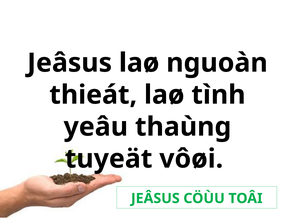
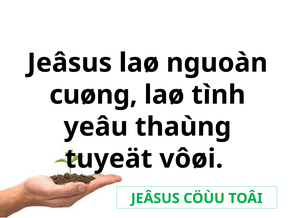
thieát: thieát -> cuøng
